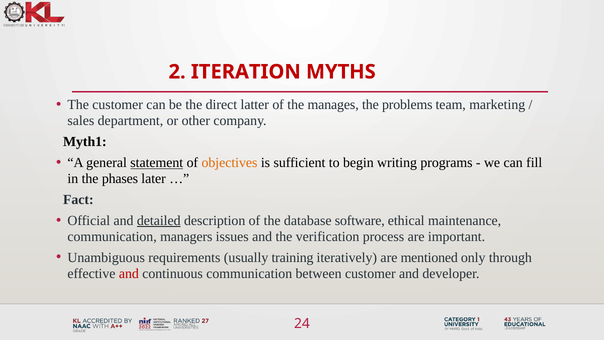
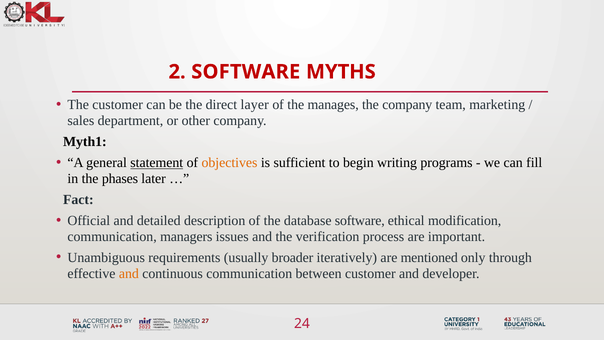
2 ITERATION: ITERATION -> SOFTWARE
latter: latter -> layer
the problems: problems -> company
detailed underline: present -> none
maintenance: maintenance -> modification
training: training -> broader
and at (129, 273) colour: red -> orange
